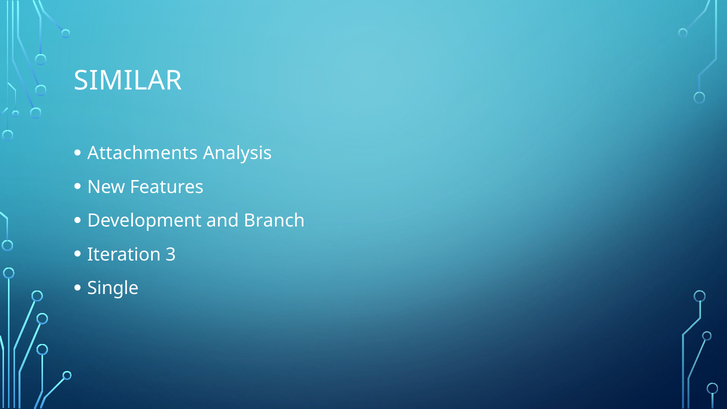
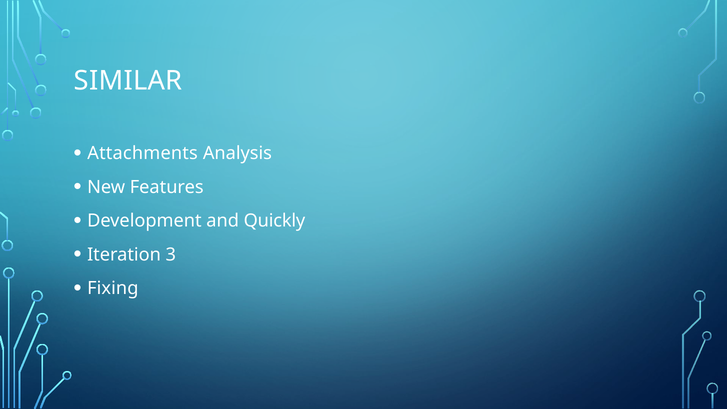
Branch: Branch -> Quickly
Single: Single -> Fixing
